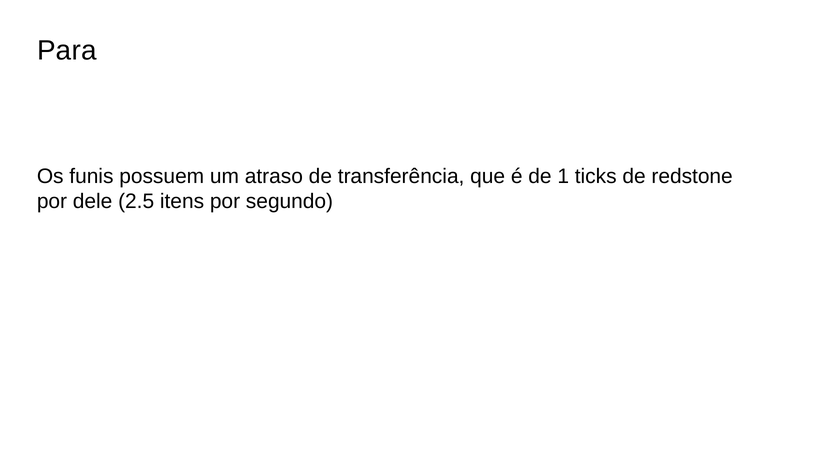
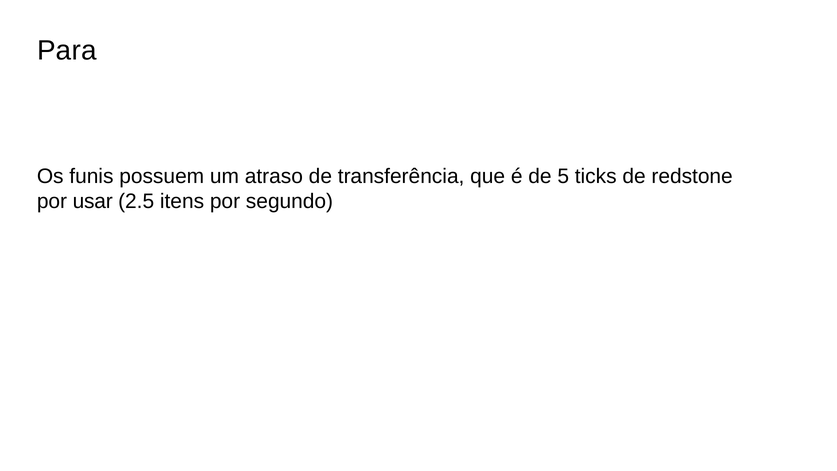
1: 1 -> 5
dele: dele -> usar
